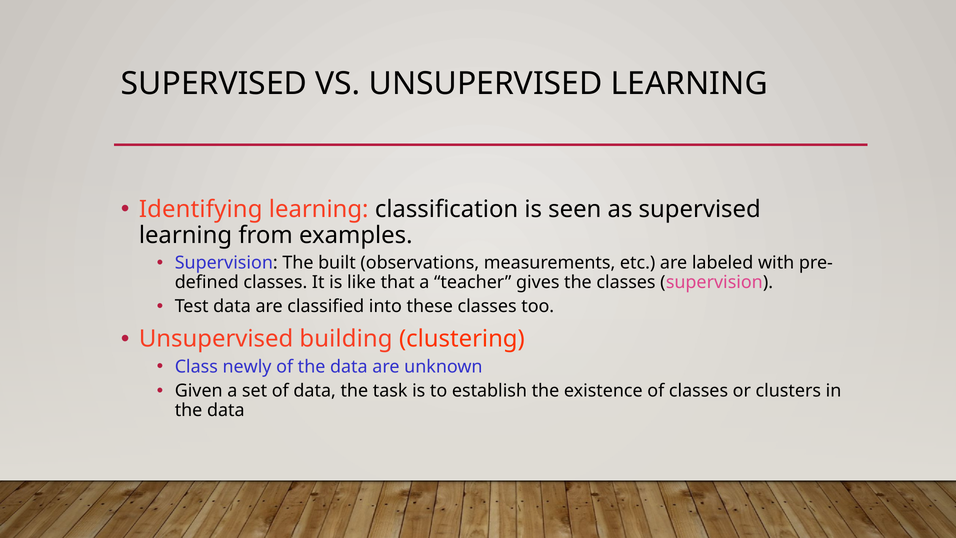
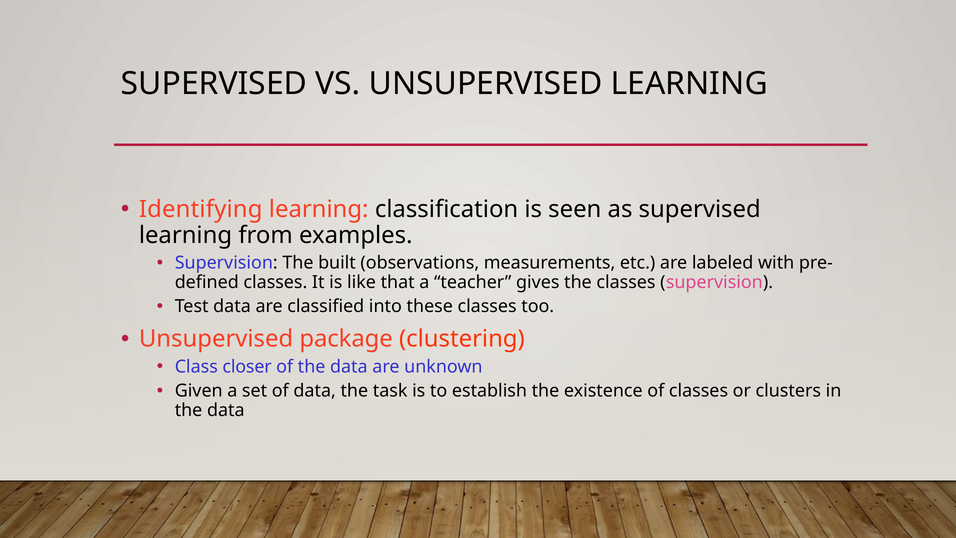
building: building -> package
newly: newly -> closer
